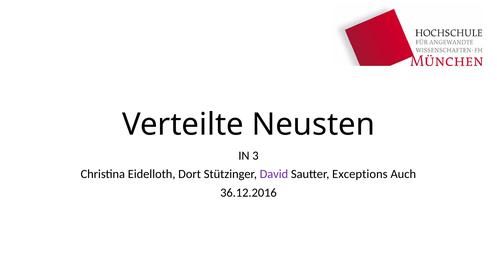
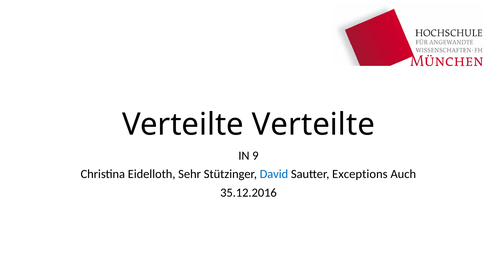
Verteilte Neusten: Neusten -> Verteilte
3: 3 -> 9
Dort: Dort -> Sehr
David colour: purple -> blue
36.12.2016: 36.12.2016 -> 35.12.2016
